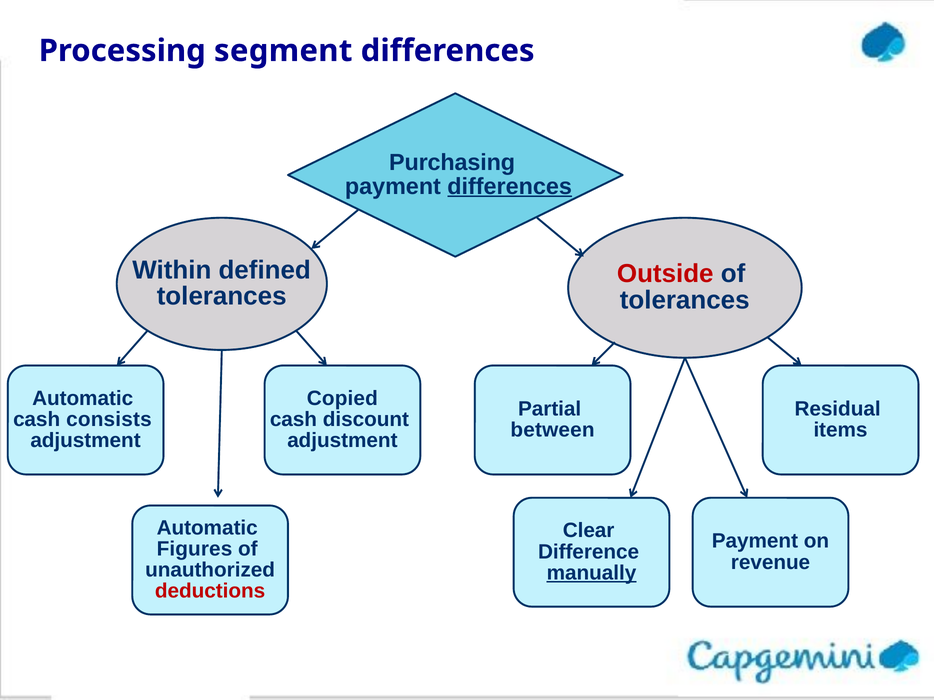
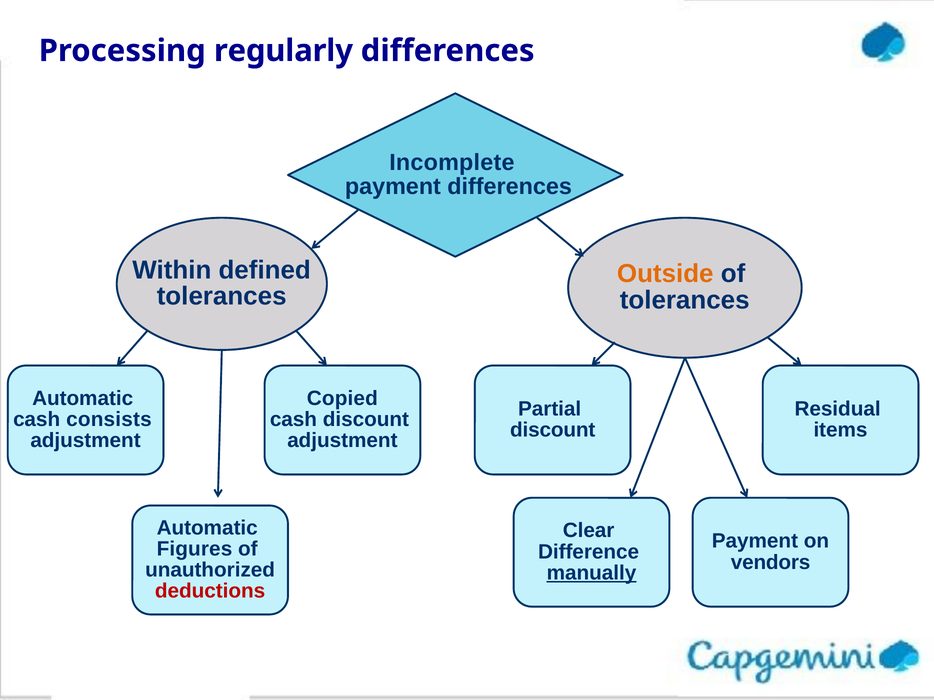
segment: segment -> regularly
Purchasing: Purchasing -> Incomplete
differences at (510, 186) underline: present -> none
Outside colour: red -> orange
between at (553, 430): between -> discount
revenue: revenue -> vendors
